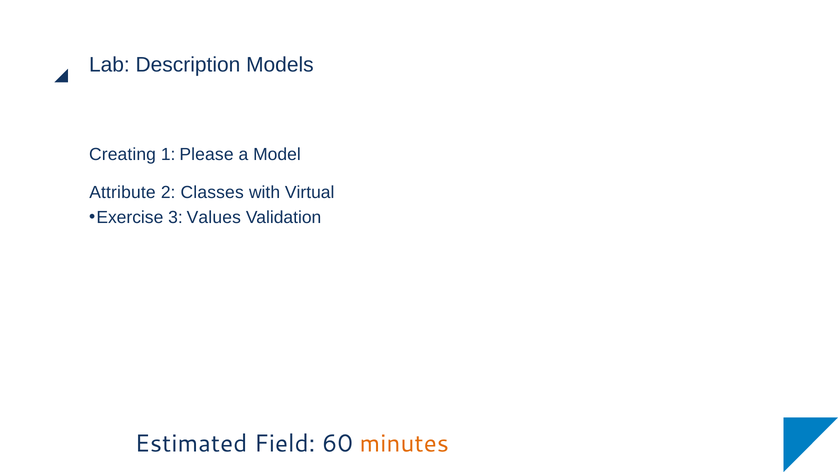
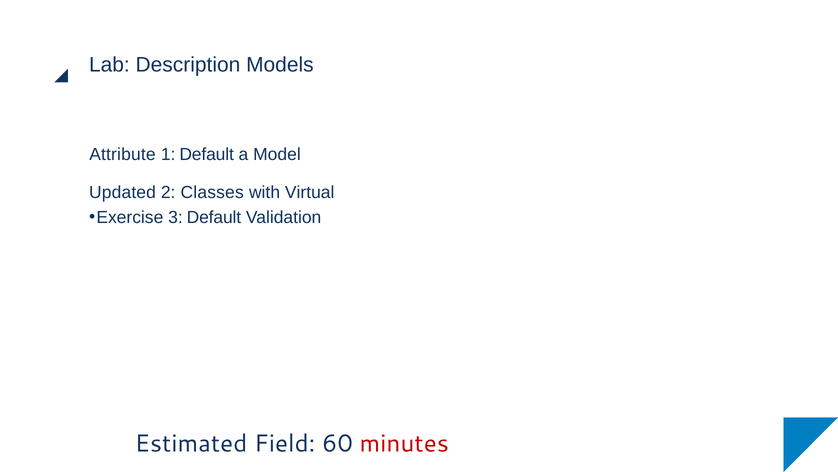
Creating: Creating -> Attribute
1 Please: Please -> Default
Attribute: Attribute -> Updated
3 Values: Values -> Default
minutes colour: orange -> red
